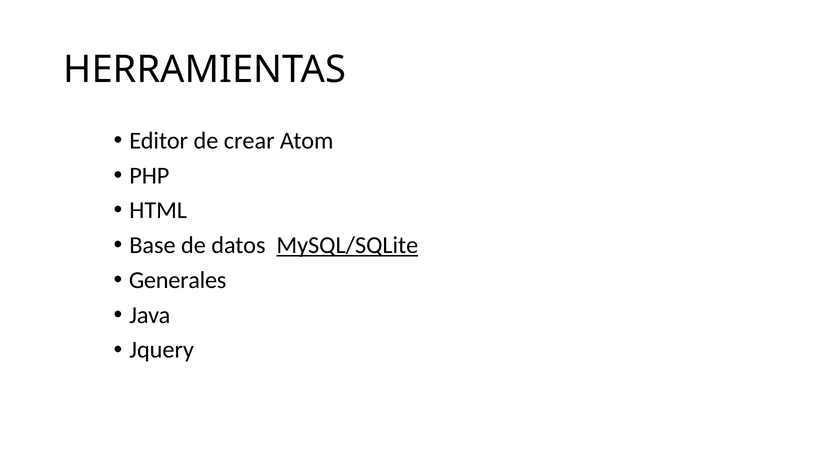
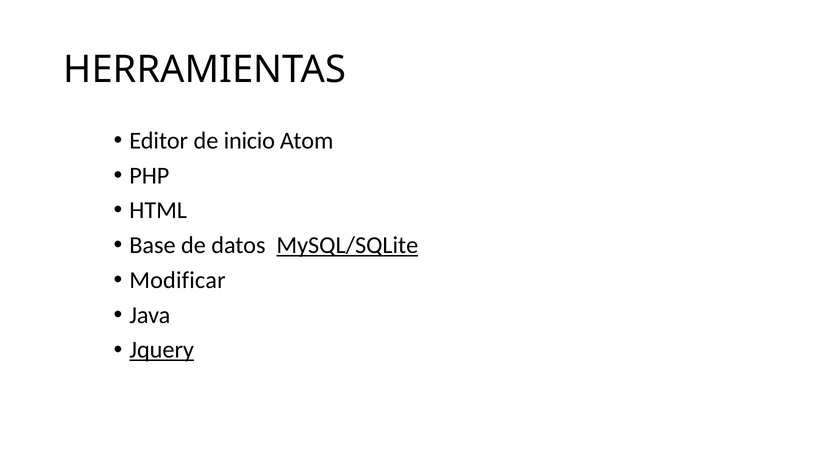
crear: crear -> inicio
Generales: Generales -> Modificar
Jquery underline: none -> present
